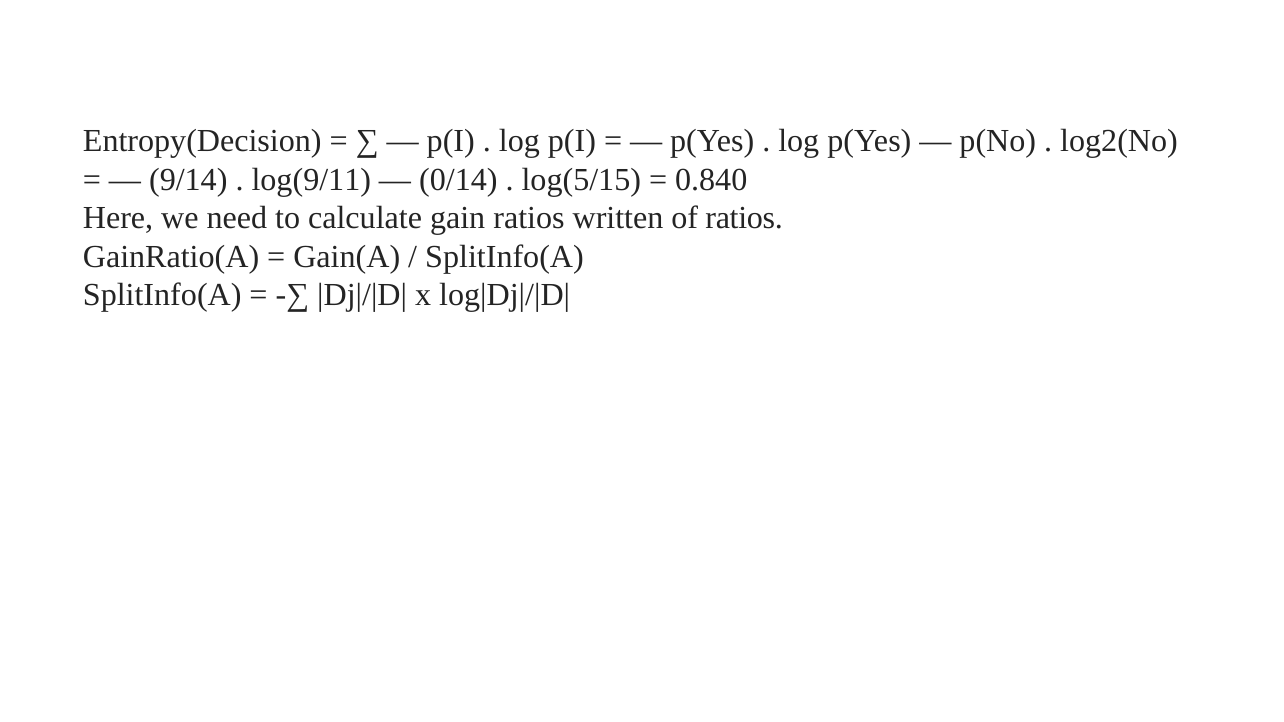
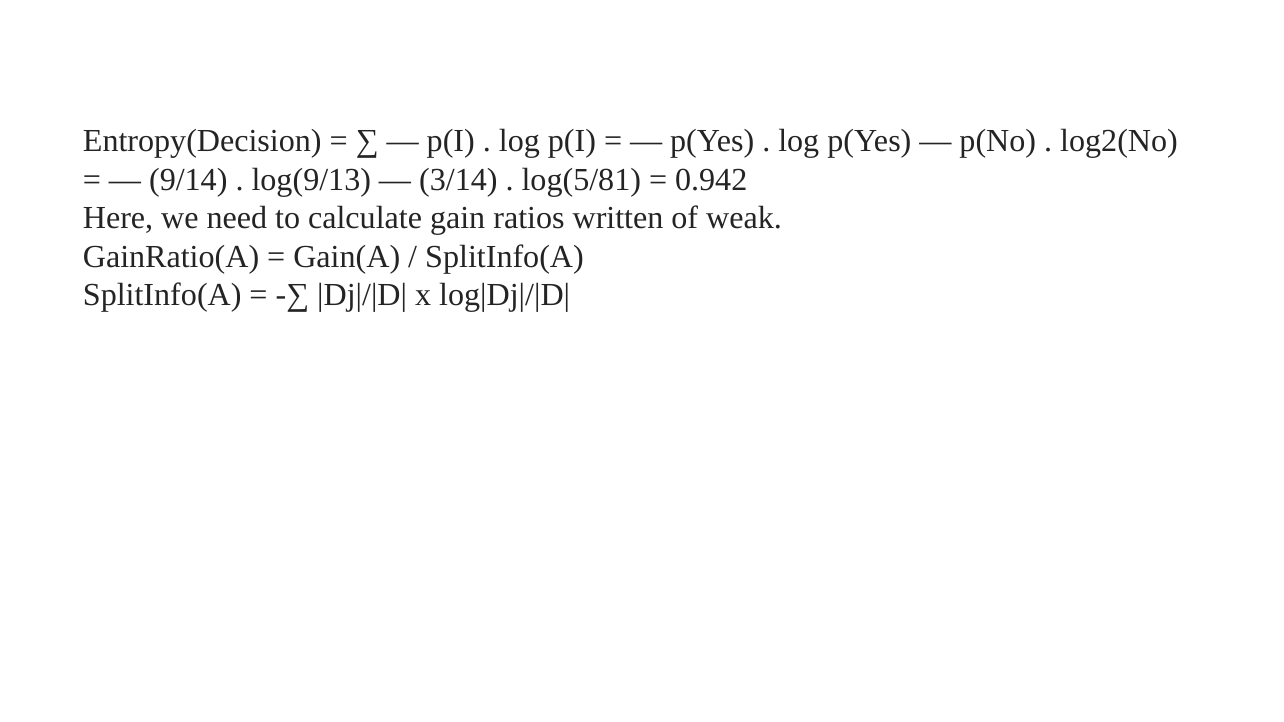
log(9/11: log(9/11 -> log(9/13
0/14: 0/14 -> 3/14
log(5/15: log(5/15 -> log(5/81
0.840: 0.840 -> 0.942
of ratios: ratios -> weak
